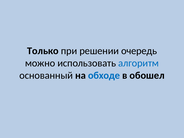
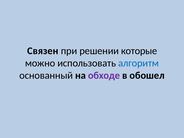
Только: Только -> Связен
очередь: очередь -> которые
обходе colour: blue -> purple
